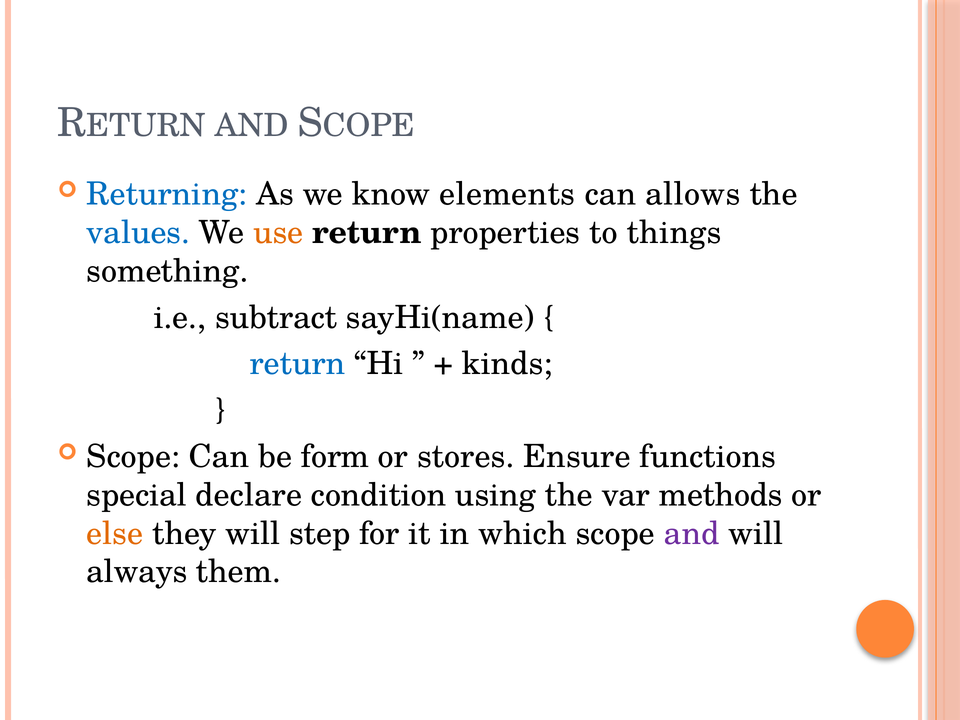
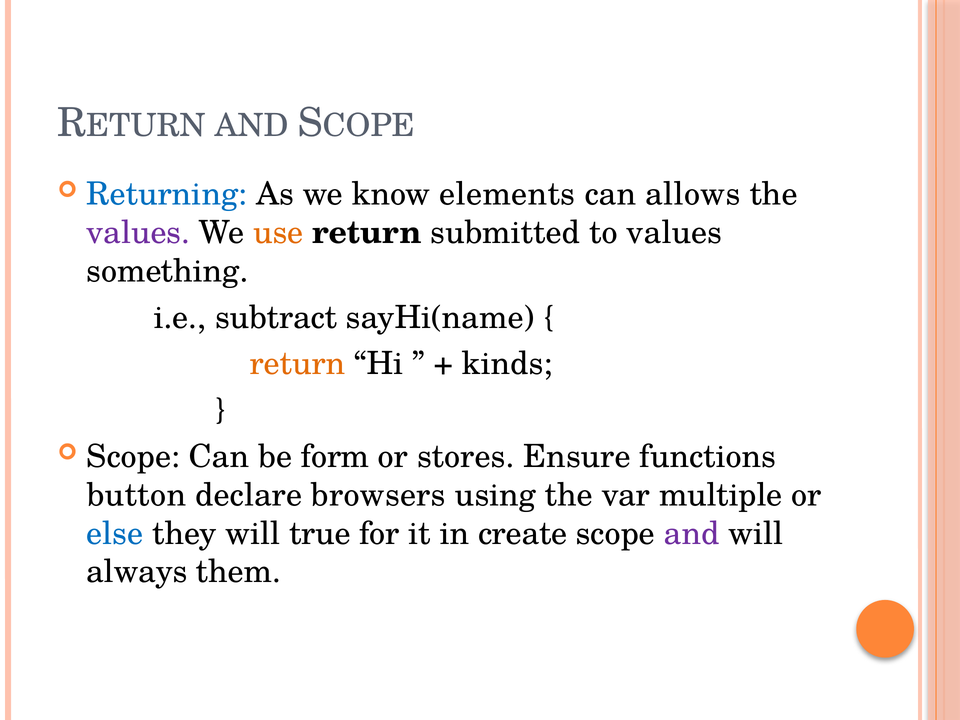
values at (138, 233) colour: blue -> purple
properties: properties -> submitted
to things: things -> values
return at (297, 364) colour: blue -> orange
special: special -> button
condition: condition -> browsers
methods: methods -> multiple
else colour: orange -> blue
step: step -> true
which: which -> create
